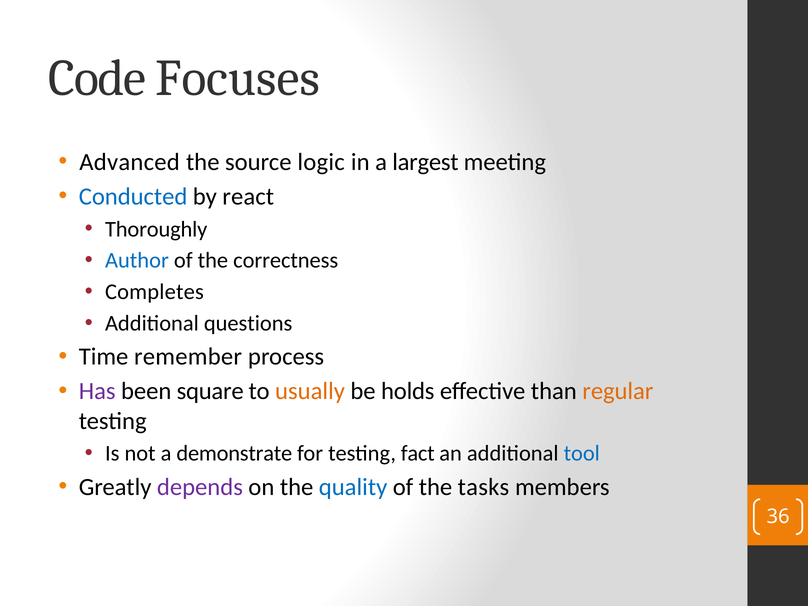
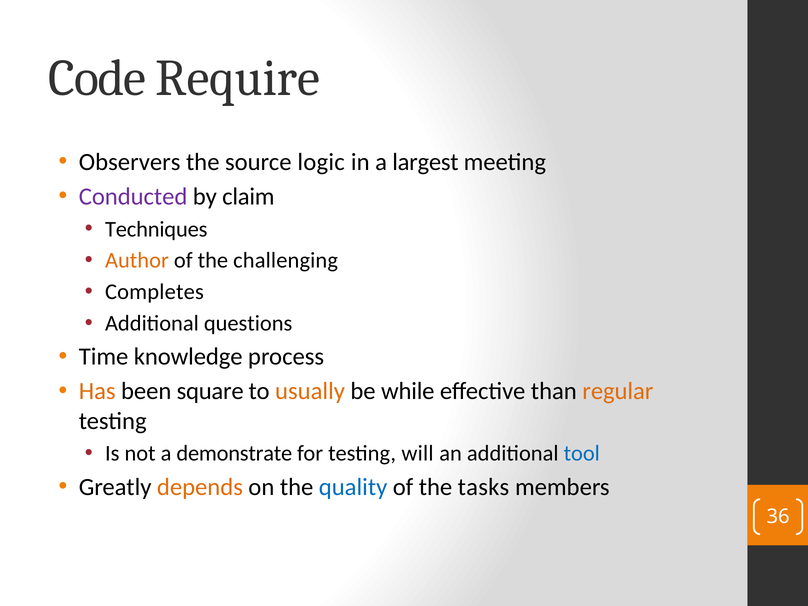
Focuses: Focuses -> Require
Advanced: Advanced -> Observers
Conducted colour: blue -> purple
react: react -> claim
Thoroughly: Thoroughly -> Techniques
Author colour: blue -> orange
correctness: correctness -> challenging
remember: remember -> knowledge
Has colour: purple -> orange
holds: holds -> while
fact: fact -> will
depends colour: purple -> orange
